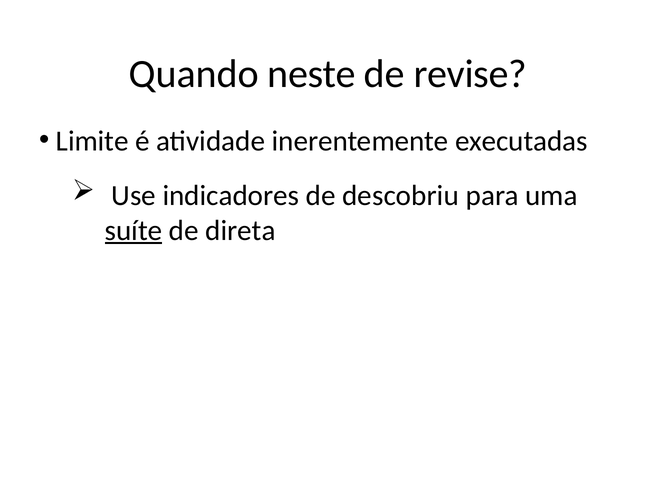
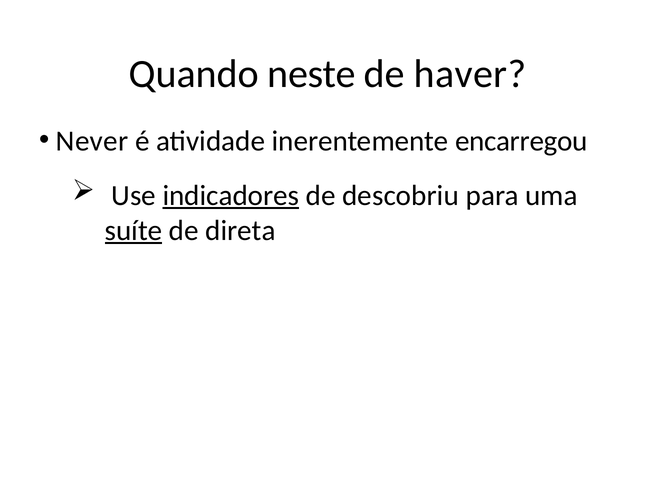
revise: revise -> haver
Limite: Limite -> Never
executadas: executadas -> encarregou
indicadores underline: none -> present
